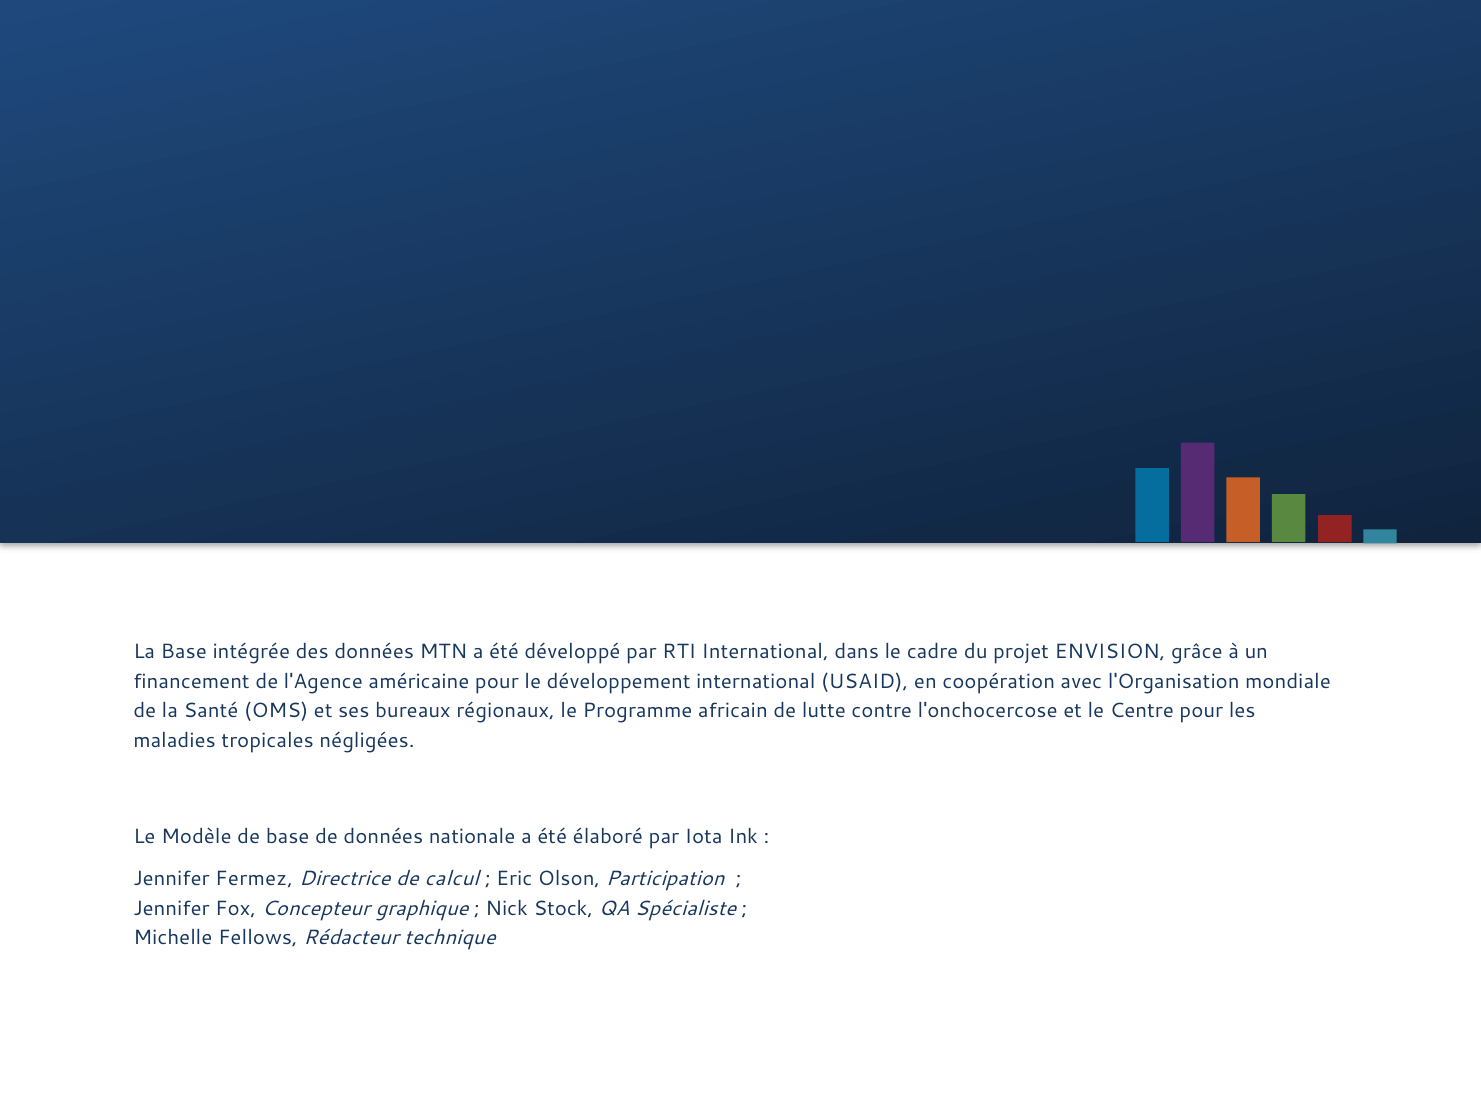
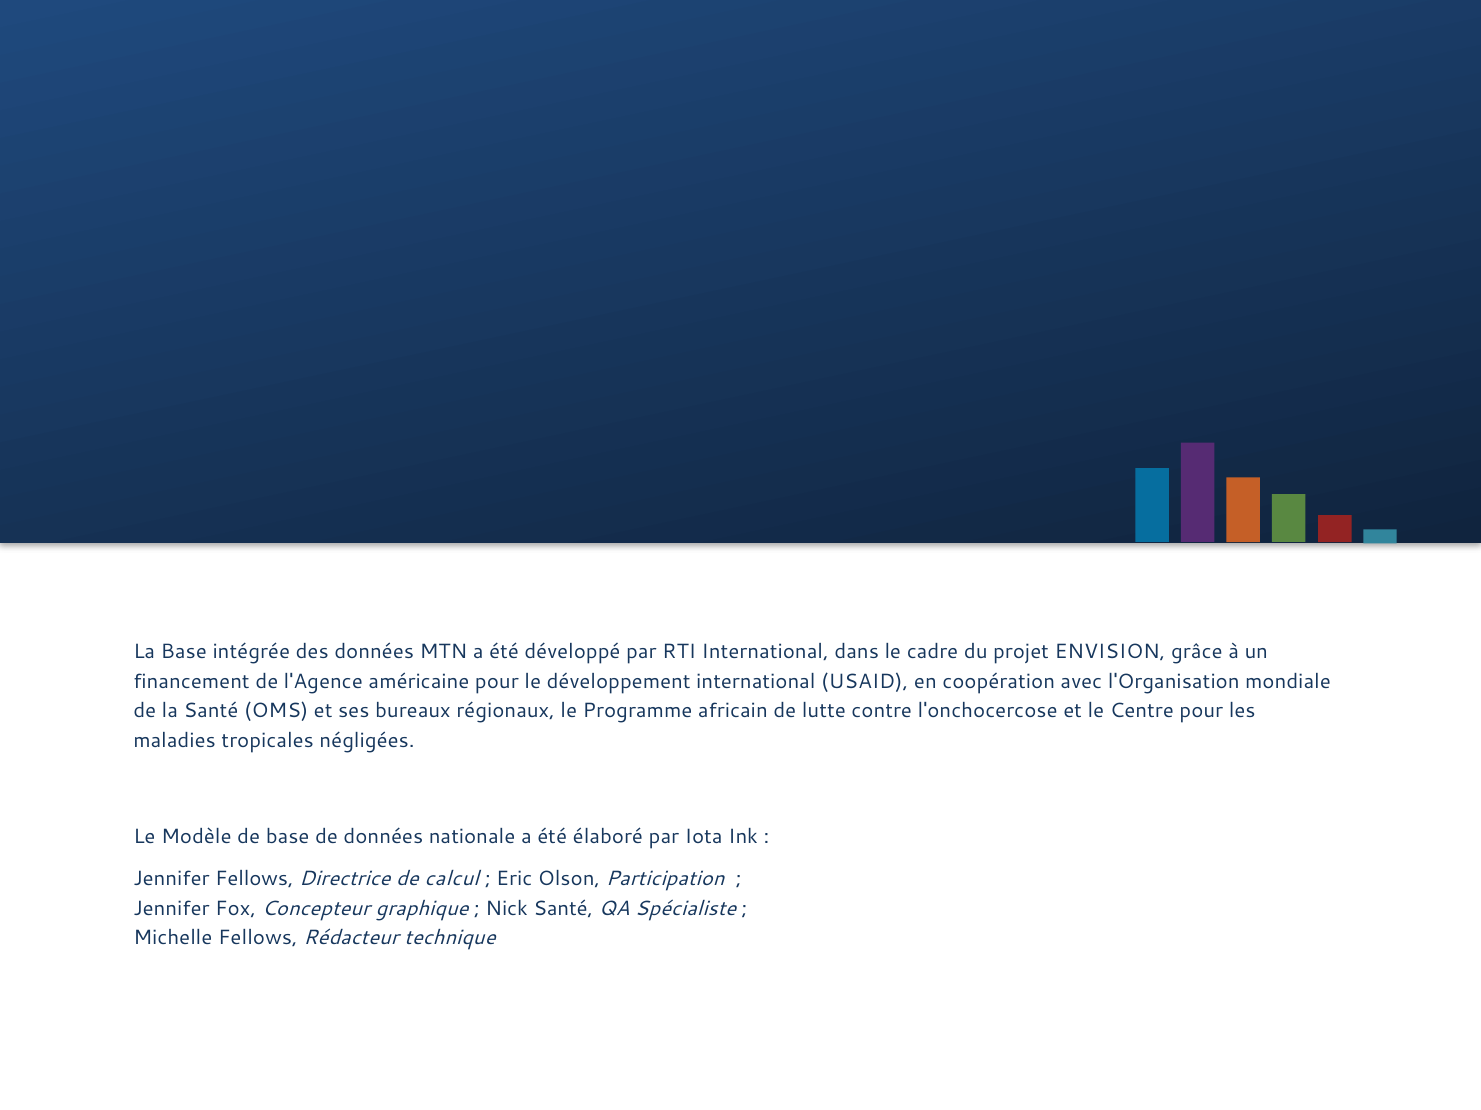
Jennifer Fermez: Fermez -> Fellows
Nick Stock: Stock -> Santé
